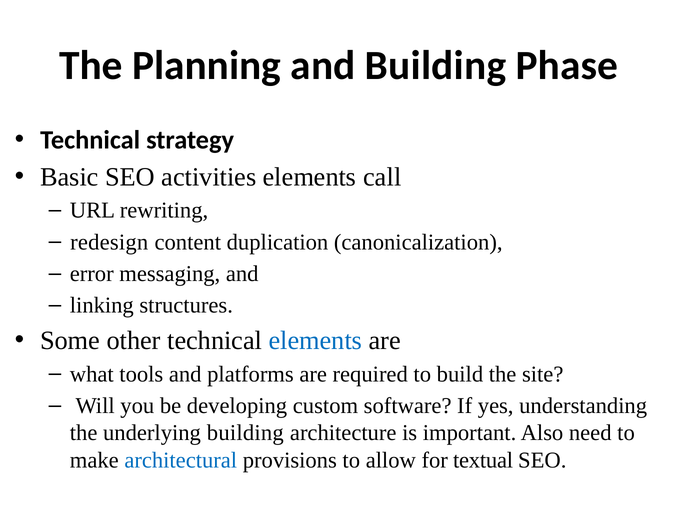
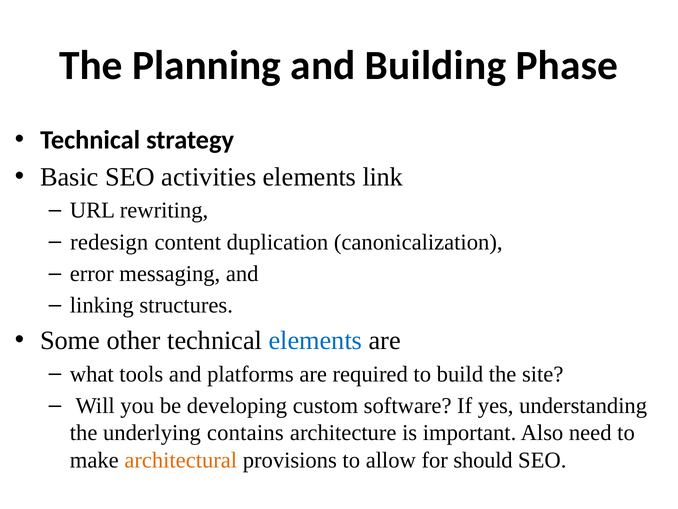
call: call -> link
underlying building: building -> contains
architectural colour: blue -> orange
textual: textual -> should
